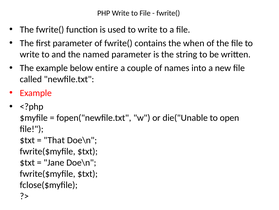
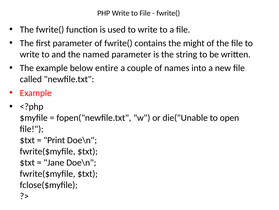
when: when -> might
That: That -> Print
